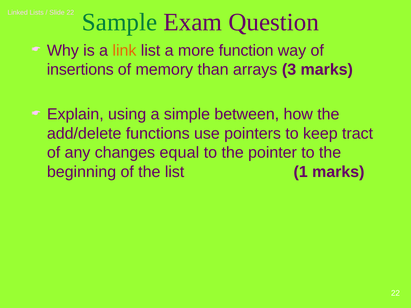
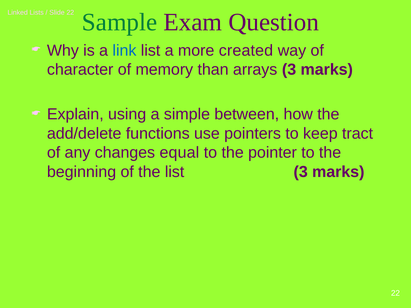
link colour: orange -> blue
function: function -> created
insertions: insertions -> character
list 1: 1 -> 3
